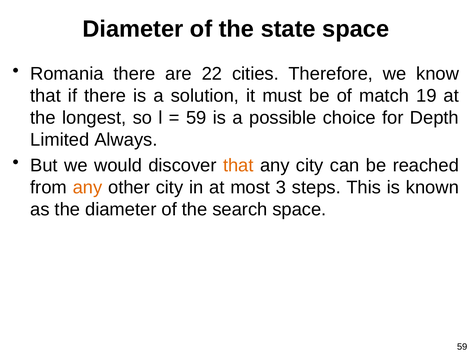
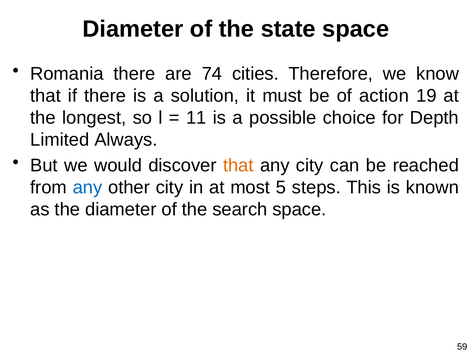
22: 22 -> 74
match: match -> action
59 at (196, 118): 59 -> 11
any at (88, 188) colour: orange -> blue
3: 3 -> 5
